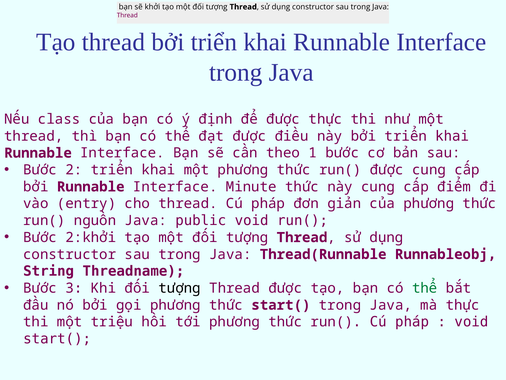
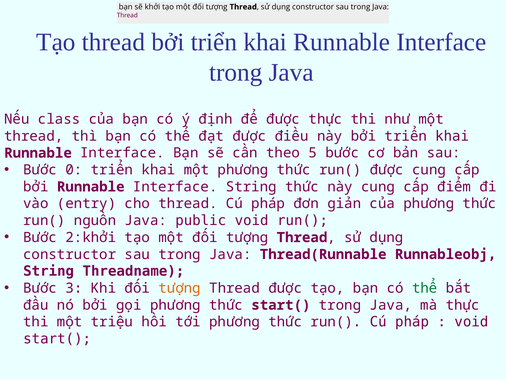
1: 1 -> 5
2: 2 -> 0
Interface Minute: Minute -> String
tượng at (180, 288) colour: black -> orange
